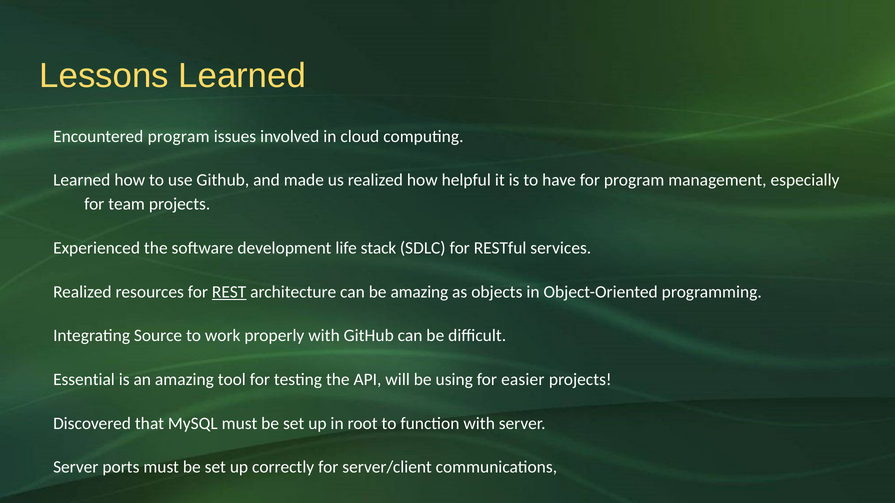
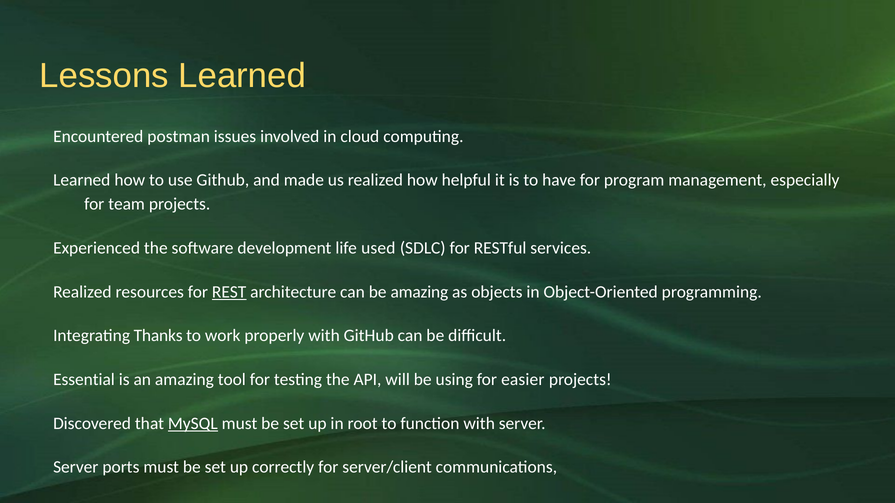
Encountered program: program -> postman
stack: stack -> used
Source: Source -> Thanks
MySQL underline: none -> present
